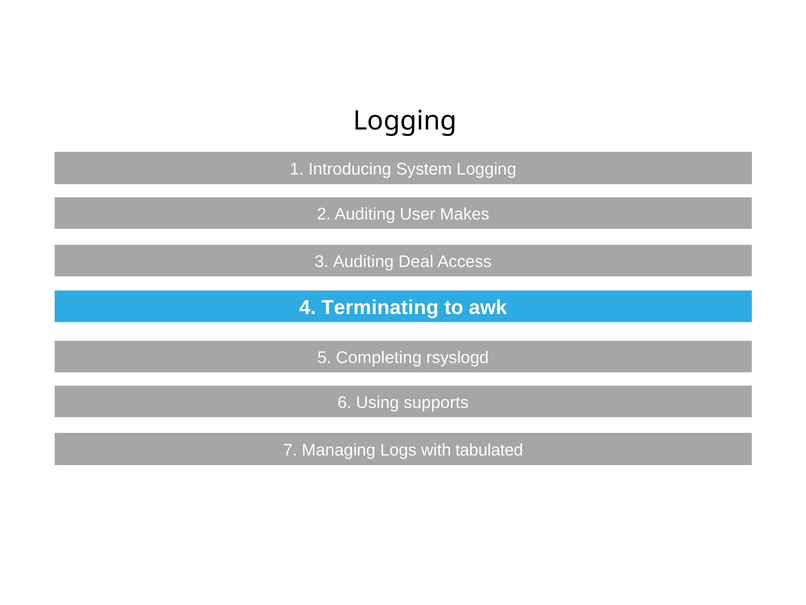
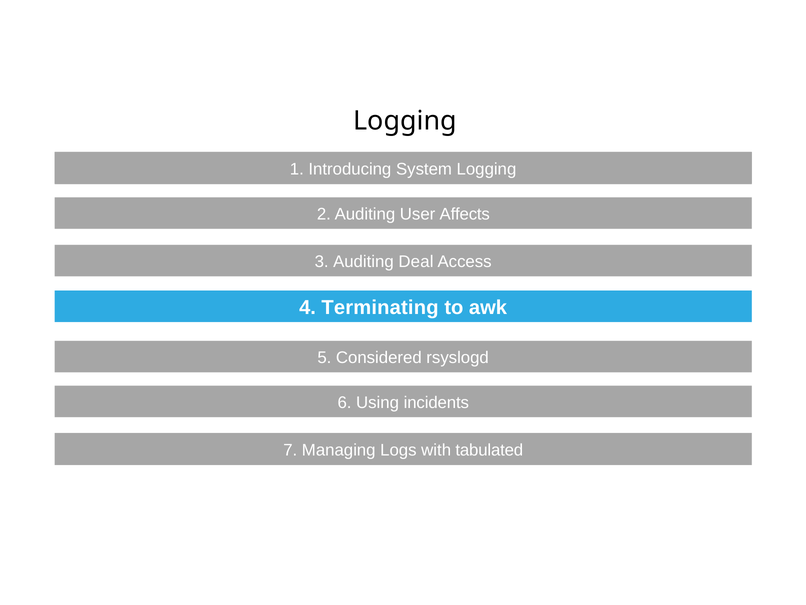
Makes: Makes -> Affects
Completing: Completing -> Considered
supports: supports -> incidents
